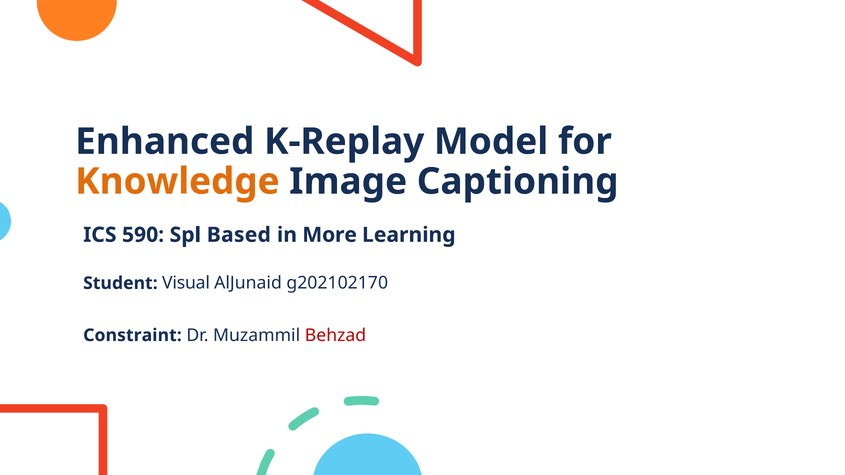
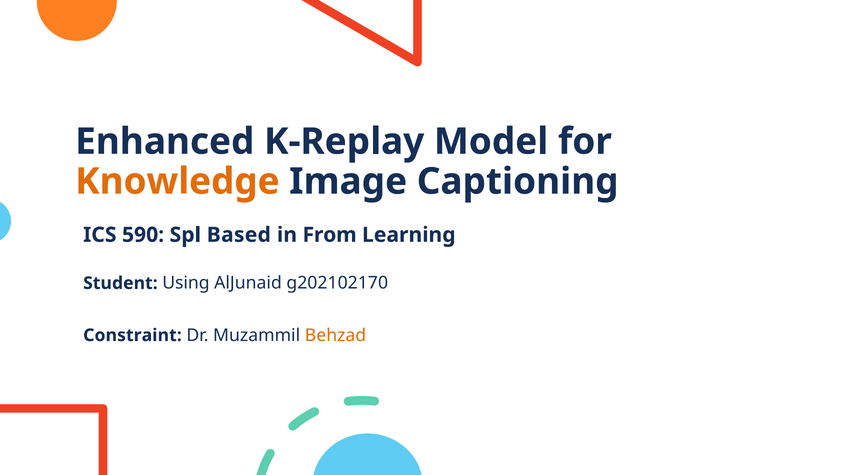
More: More -> From
Visual: Visual -> Using
Behzad colour: red -> orange
